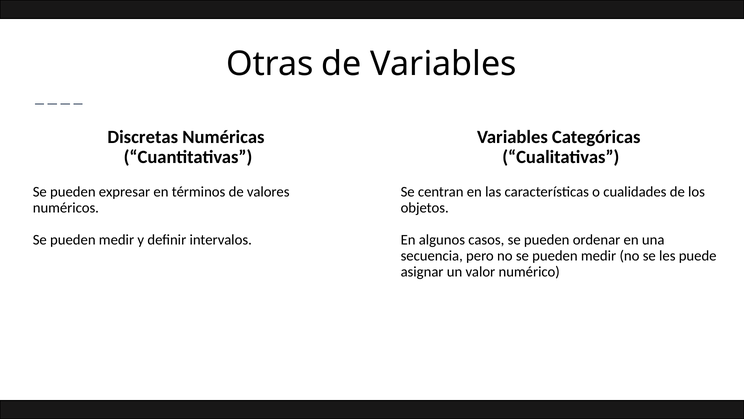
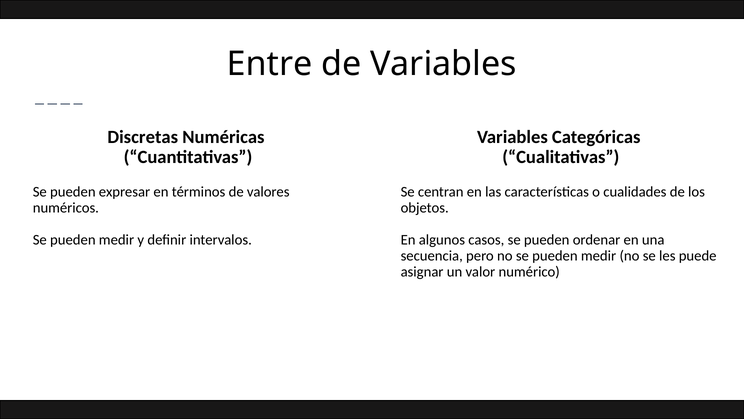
Otras: Otras -> Entre
